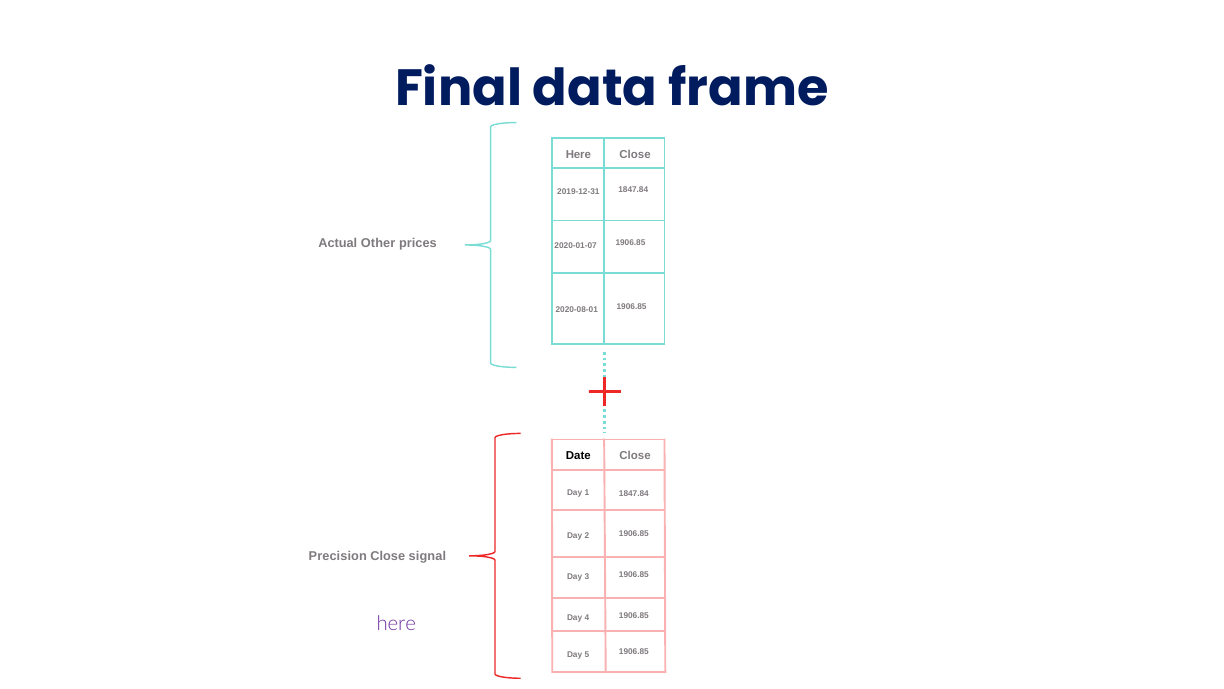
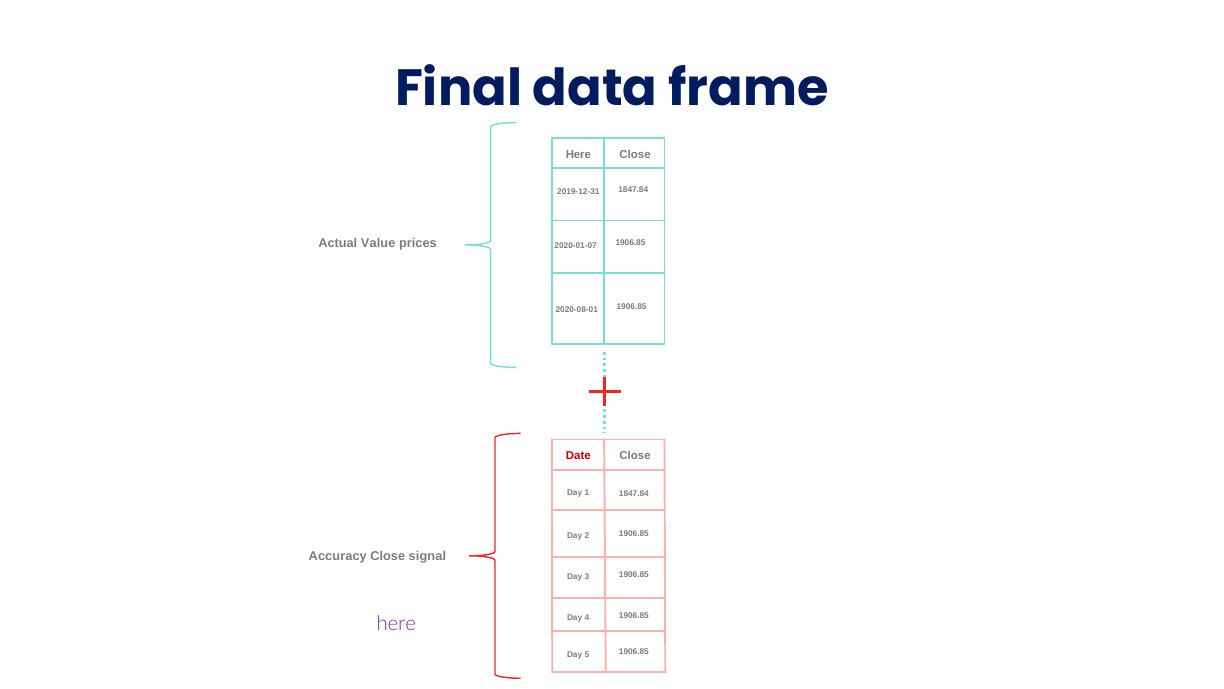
Other: Other -> Value
Date colour: black -> red
Precision: Precision -> Accuracy
